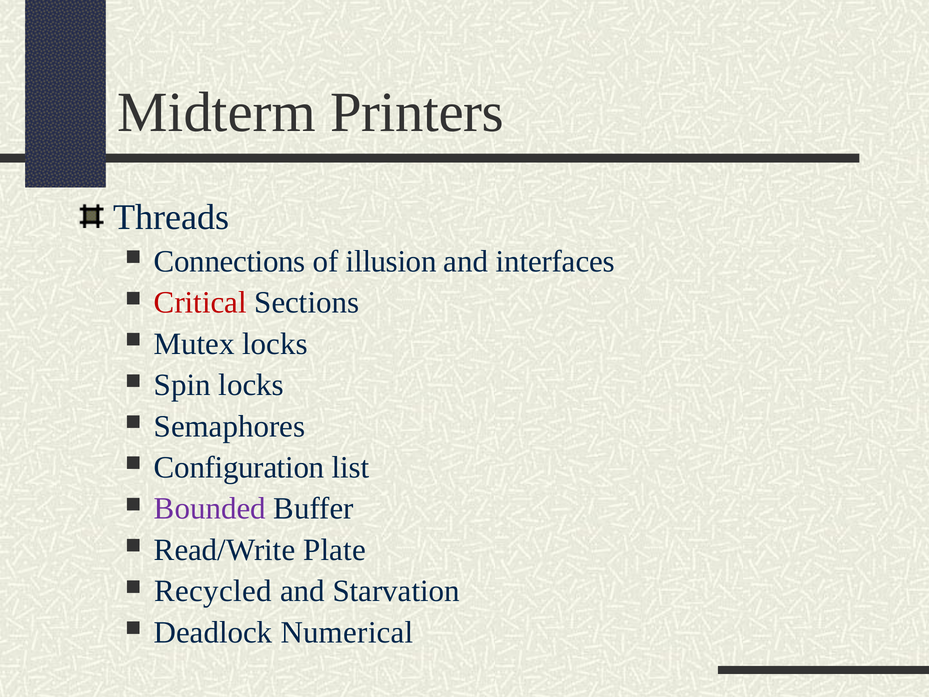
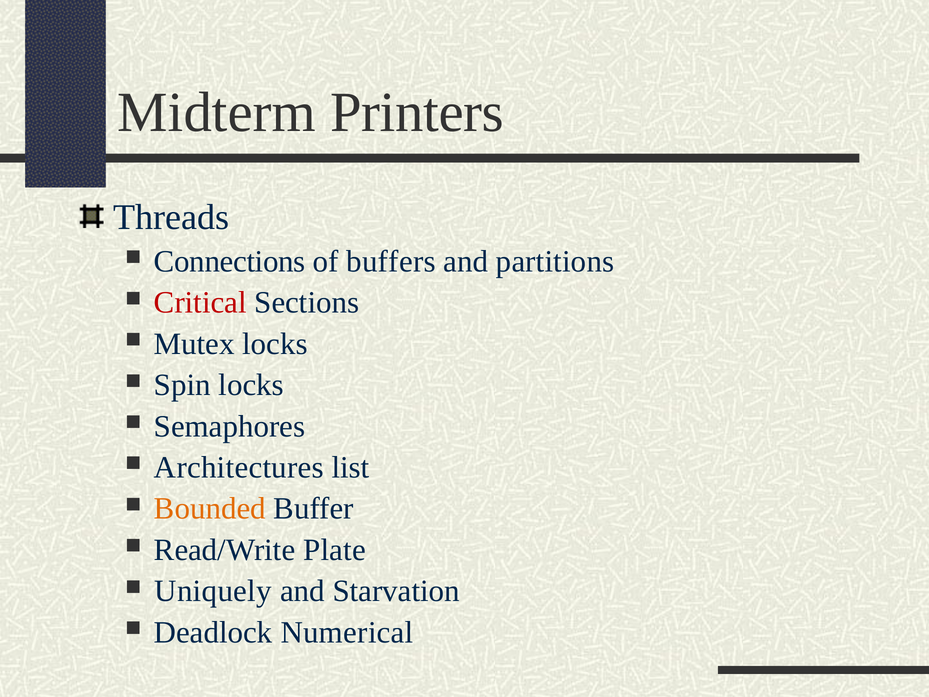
illusion: illusion -> buffers
interfaces: interfaces -> partitions
Configuration: Configuration -> Architectures
Bounded colour: purple -> orange
Recycled: Recycled -> Uniquely
